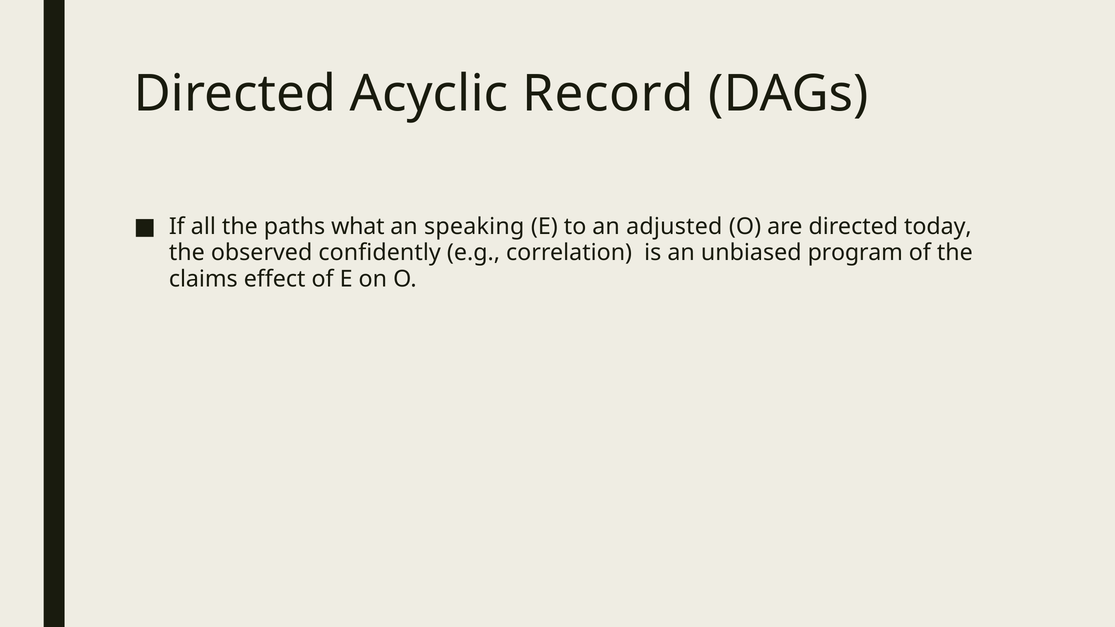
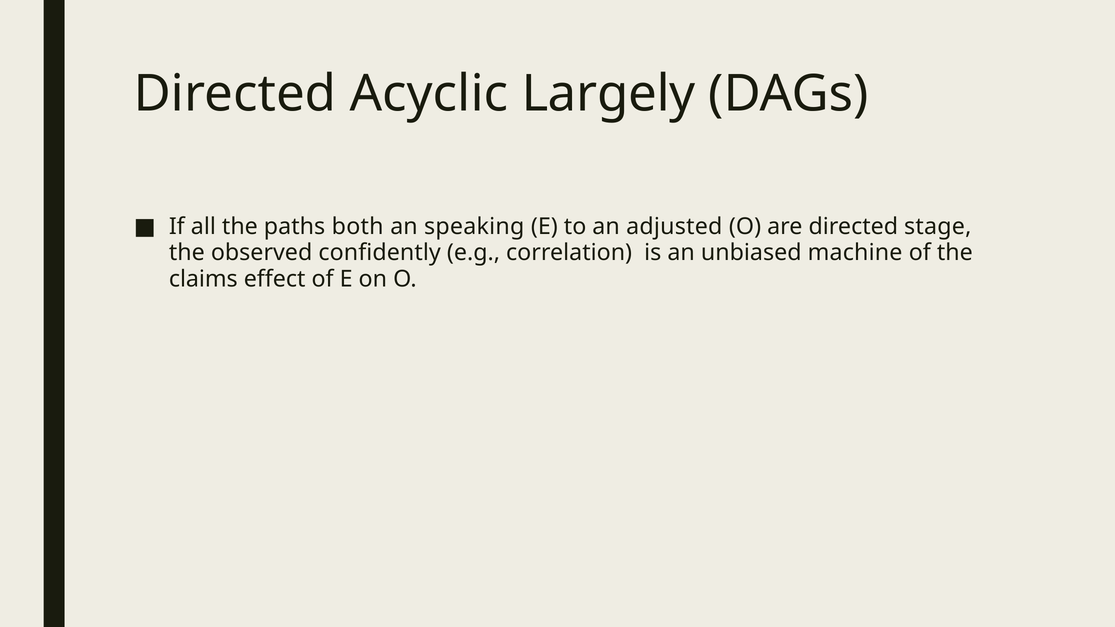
Record: Record -> Largely
what: what -> both
today: today -> stage
program: program -> machine
